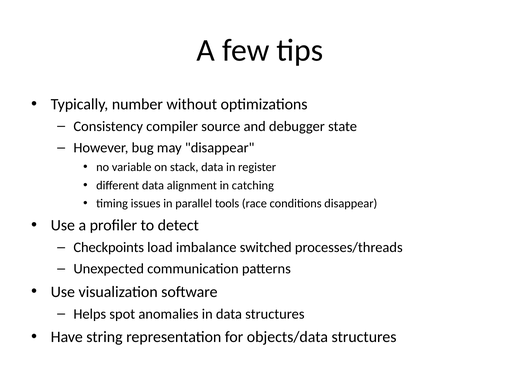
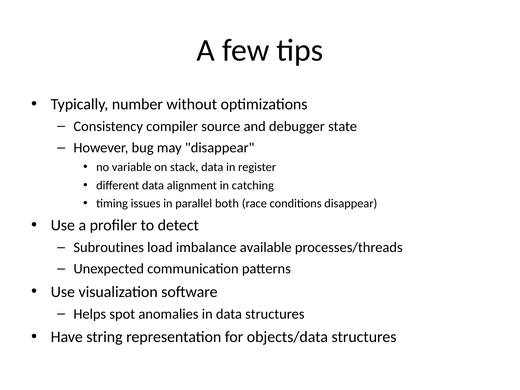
tools: tools -> both
Checkpoints: Checkpoints -> Subroutines
switched: switched -> available
